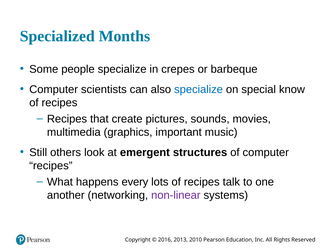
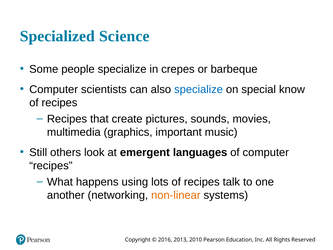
Months: Months -> Science
structures: structures -> languages
every: every -> using
non-linear colour: purple -> orange
